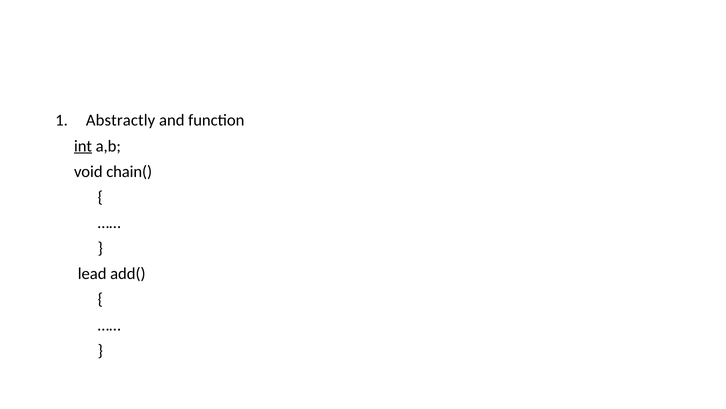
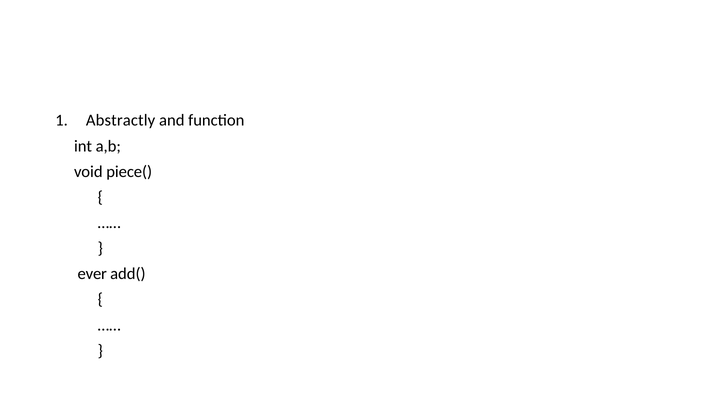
int underline: present -> none
chain(: chain( -> piece(
lead: lead -> ever
